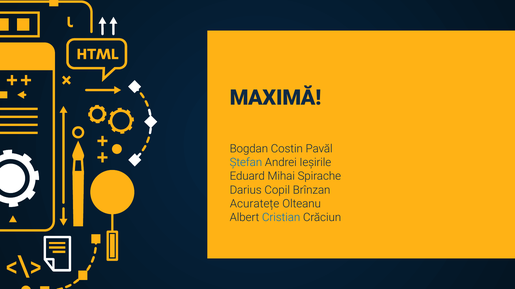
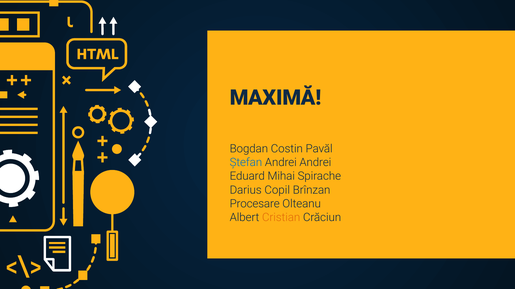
Andrei Ieșirile: Ieșirile -> Andrei
Acuratețe: Acuratețe -> Procesare
Cristian colour: blue -> orange
